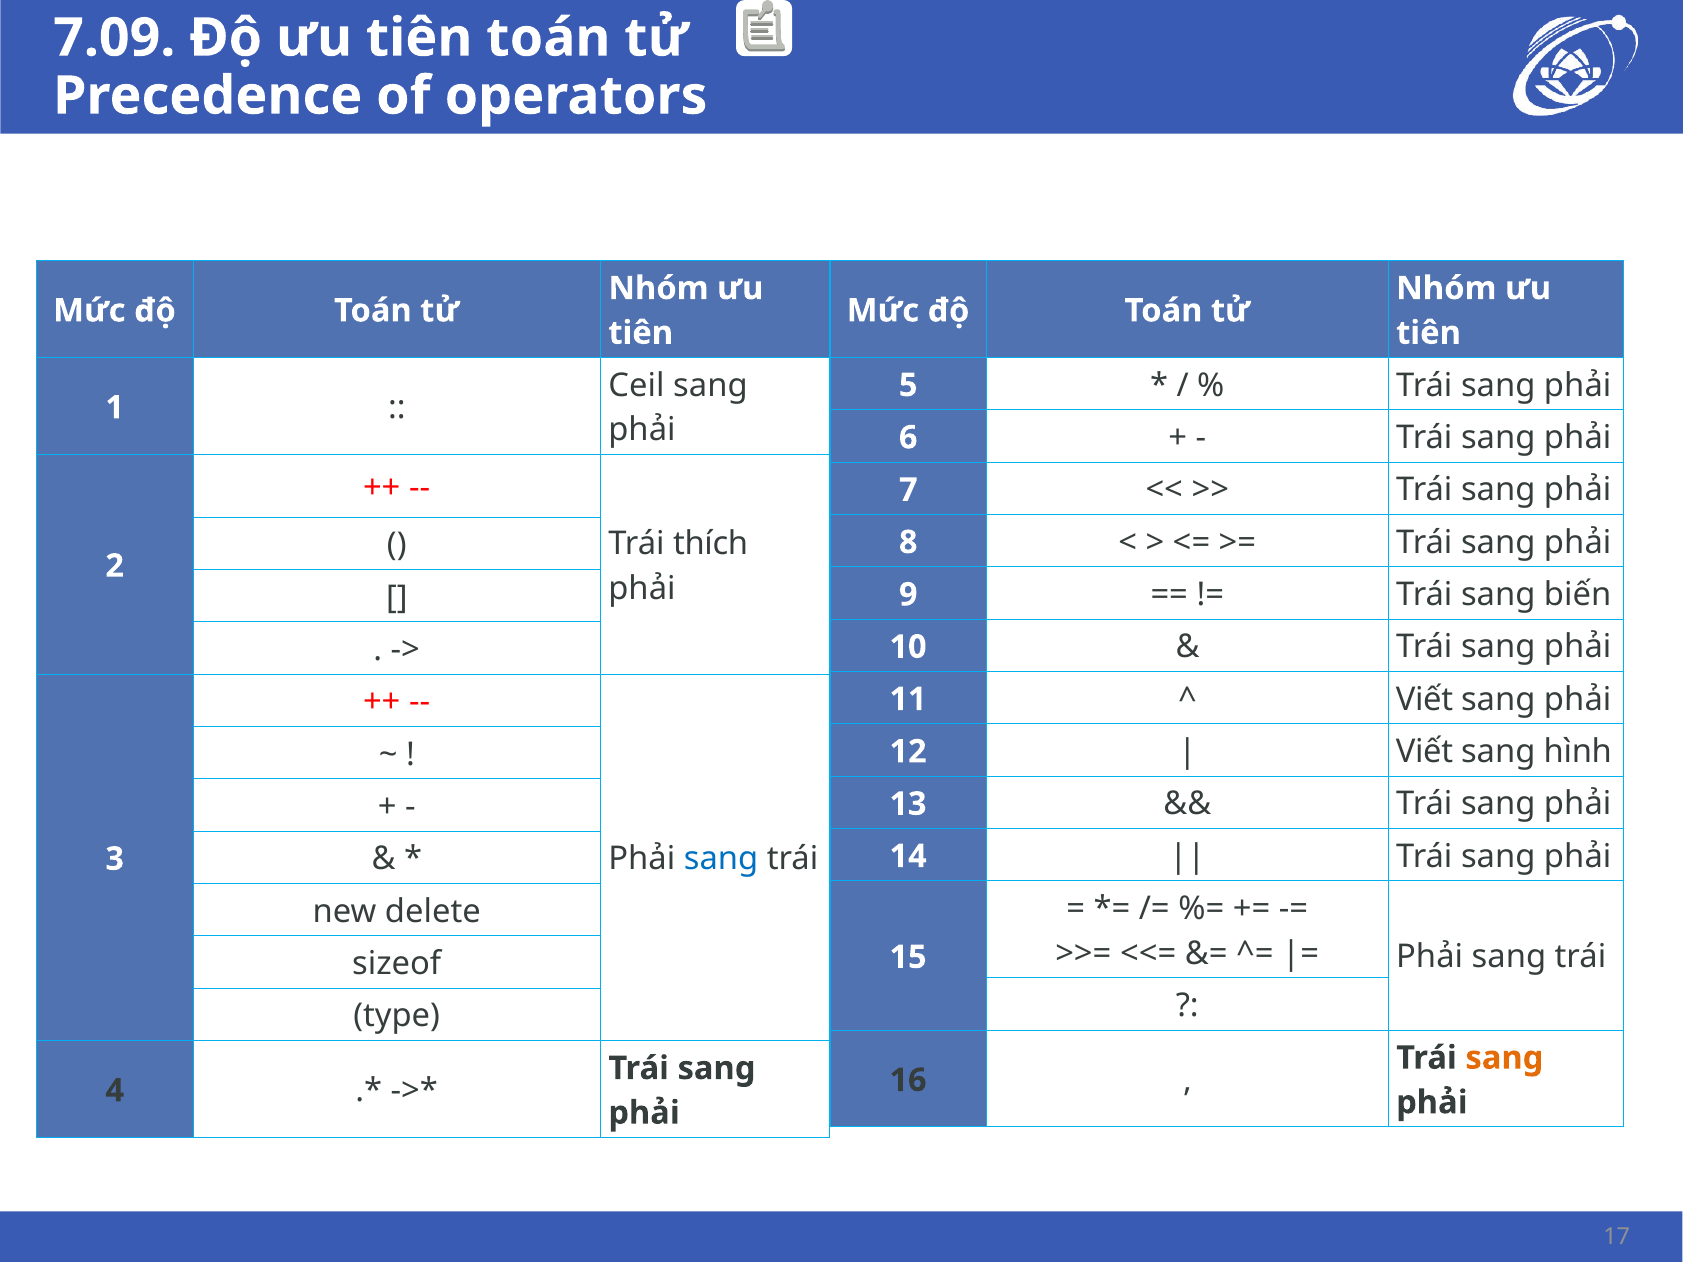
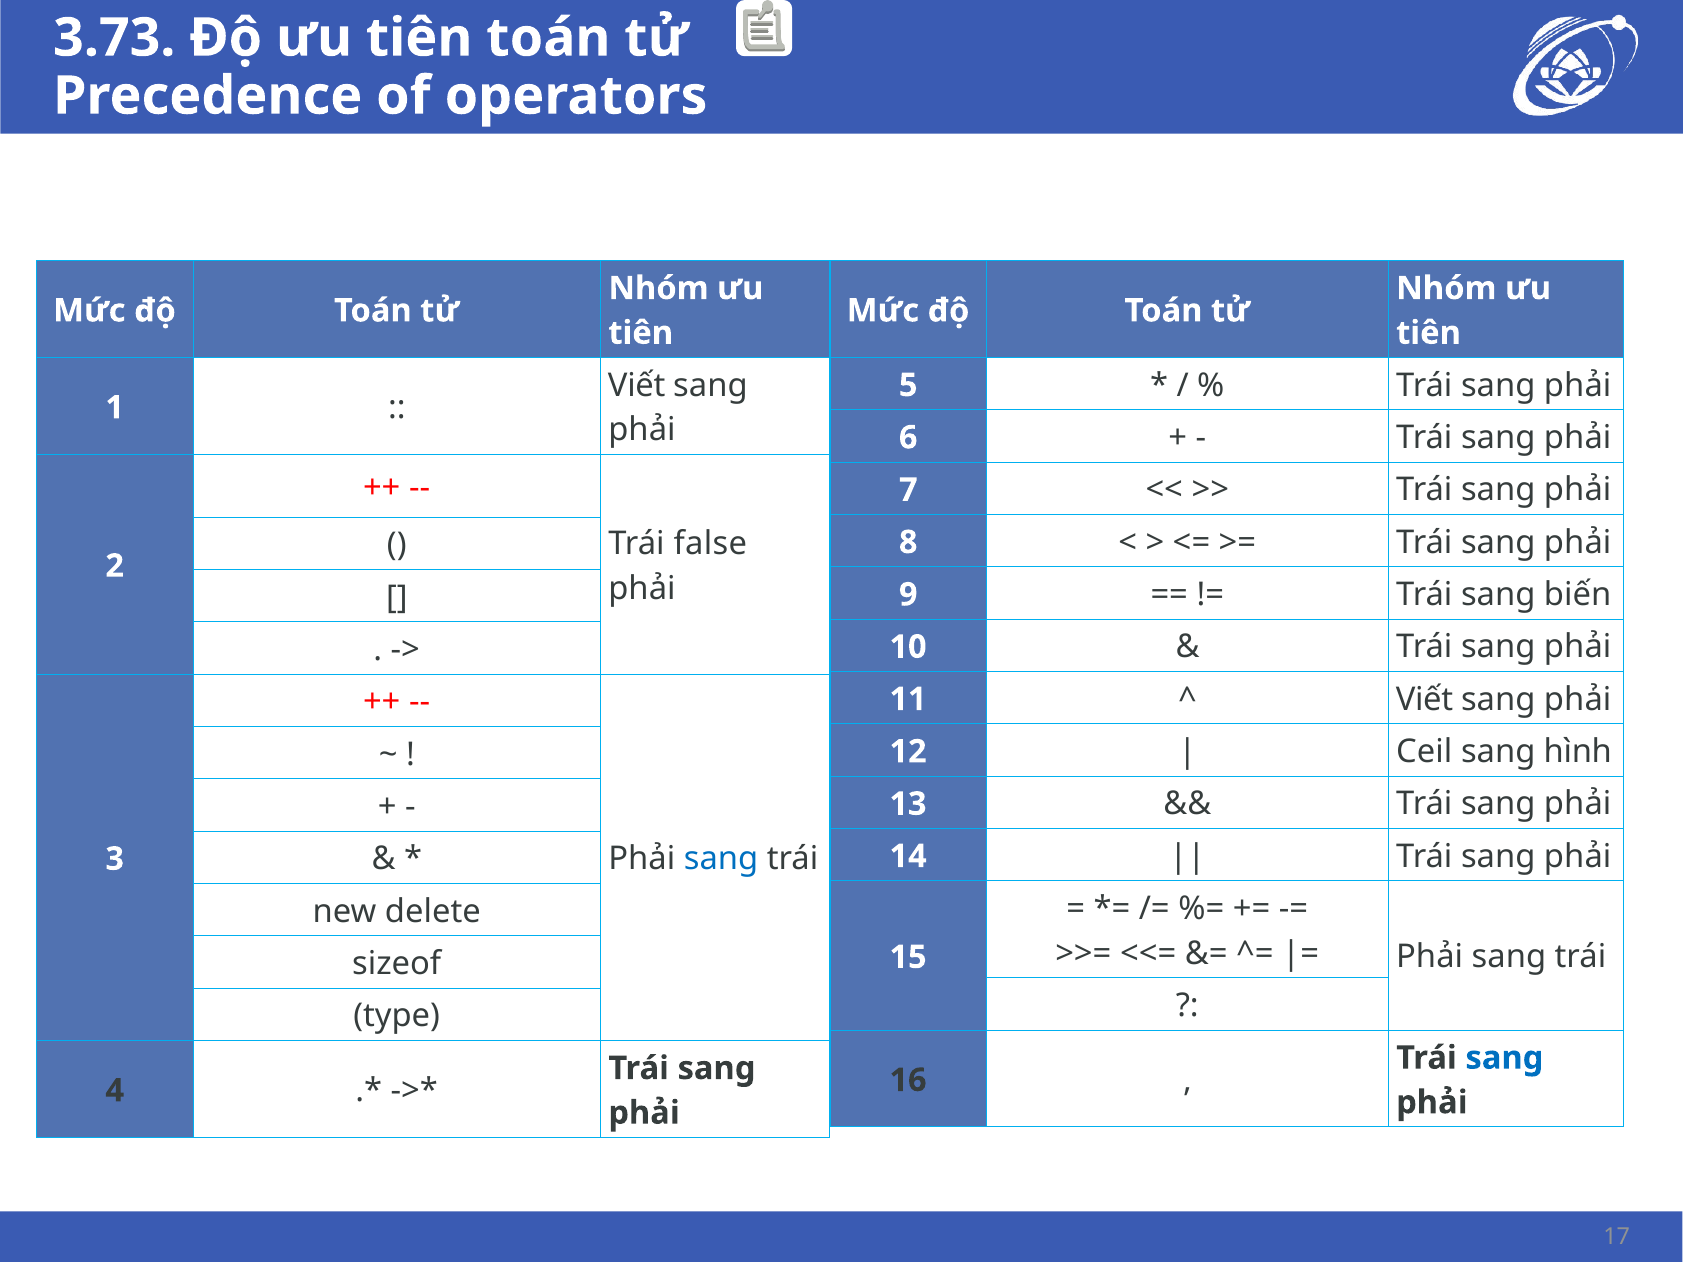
7.09: 7.09 -> 3.73
Ceil at (636, 385): Ceil -> Viết
thích: thích -> false
Viết at (1424, 752): Viết -> Ceil
sang at (1504, 1058) colour: orange -> blue
